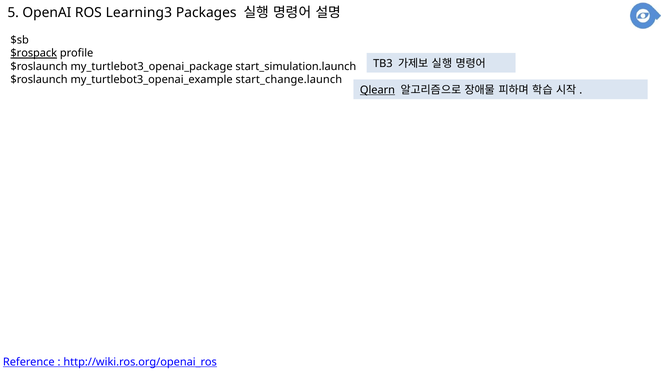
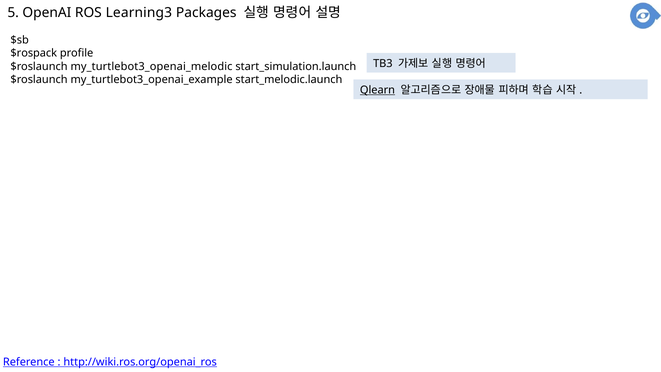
$rospack underline: present -> none
my_turtlebot3_openai_package: my_turtlebot3_openai_package -> my_turtlebot3_openai_melodic
start_change.launch: start_change.launch -> start_melodic.launch
